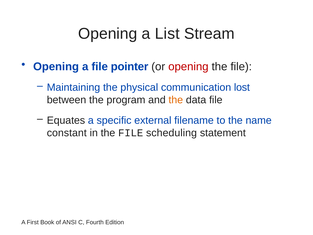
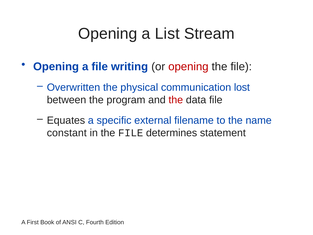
pointer: pointer -> writing
Maintaining: Maintaining -> Overwritten
the at (176, 100) colour: orange -> red
scheduling: scheduling -> determines
